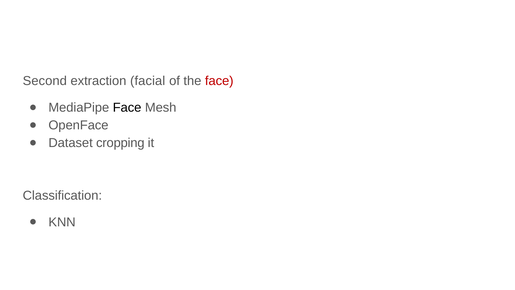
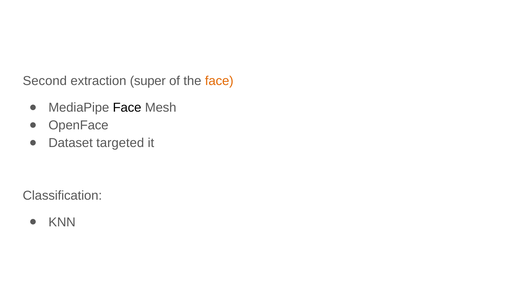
facial: facial -> super
face at (219, 81) colour: red -> orange
cropping: cropping -> targeted
